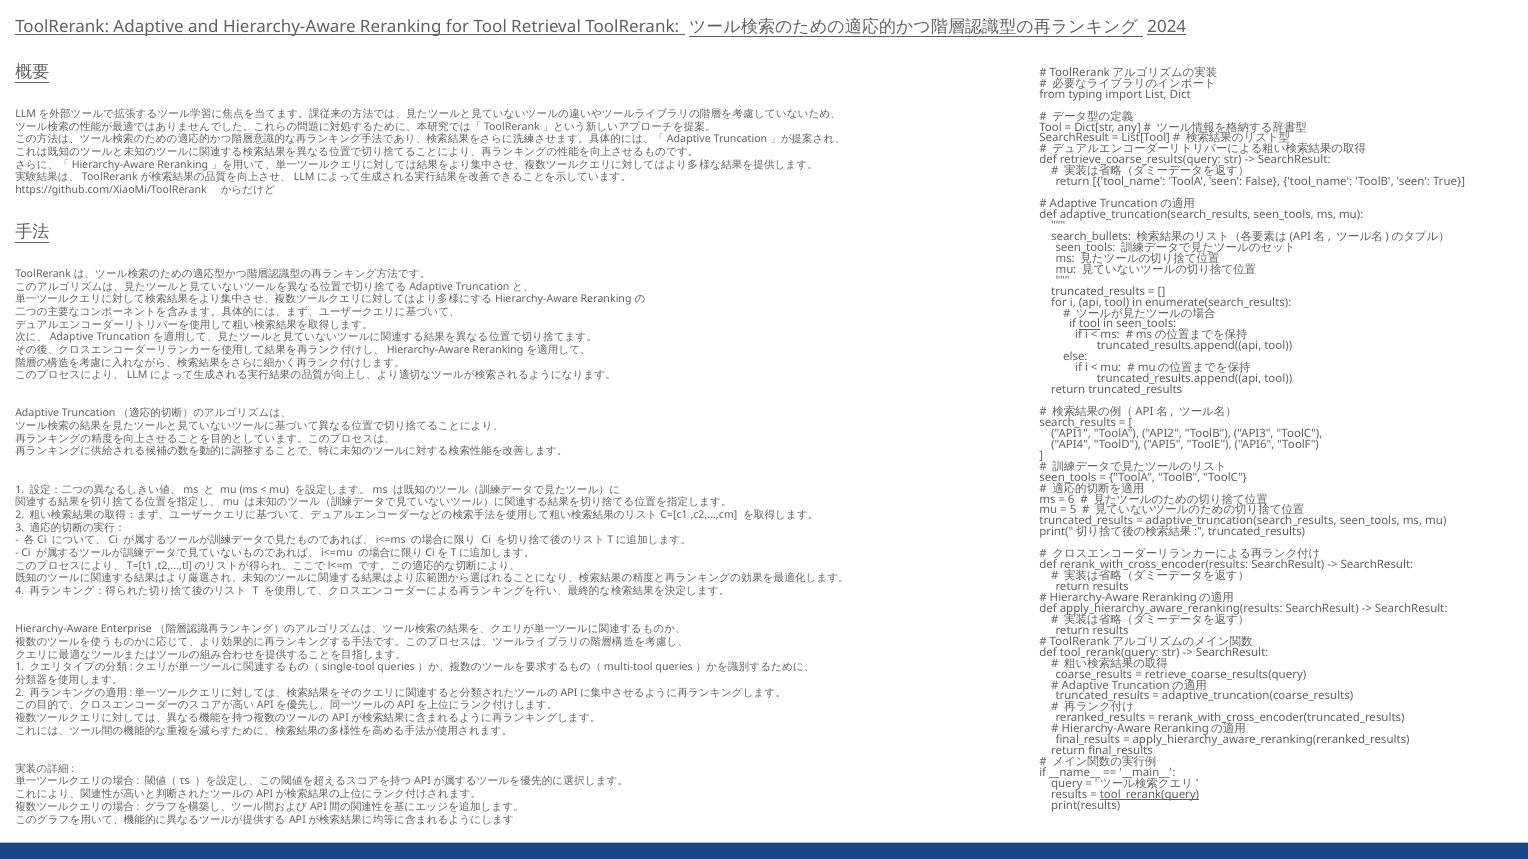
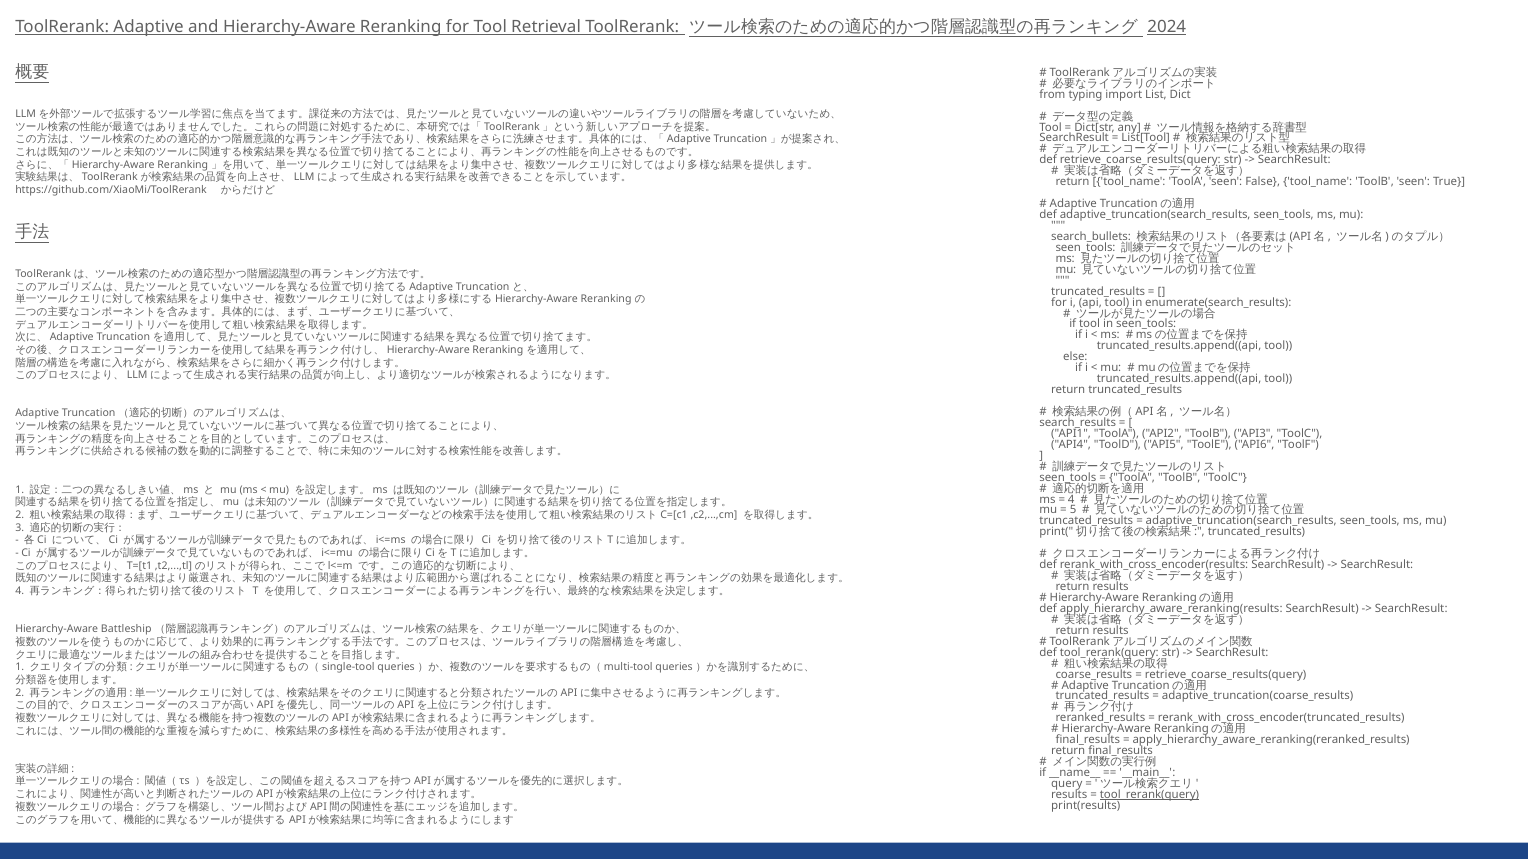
tool at (1090, 324) underline: present -> none
6 at (1071, 500): 6 -> 4
Enterprise: Enterprise -> Battleship
